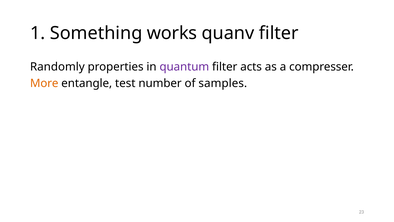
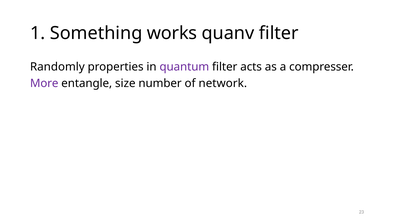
More colour: orange -> purple
test: test -> size
samples: samples -> network
